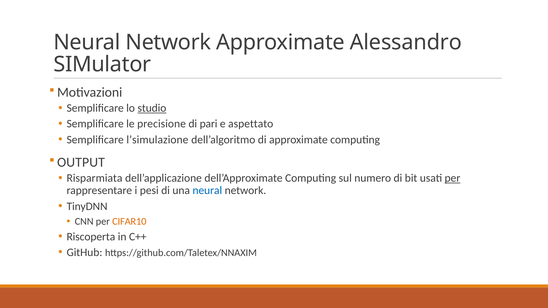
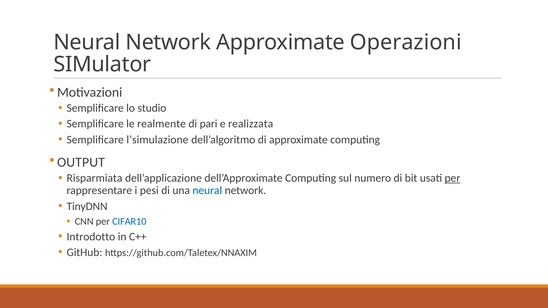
Alessandro: Alessandro -> Operazioni
studio underline: present -> none
precisione: precisione -> realmente
aspettato: aspettato -> realizzata
CIFAR10 colour: orange -> blue
Riscoperta: Riscoperta -> Introdotto
